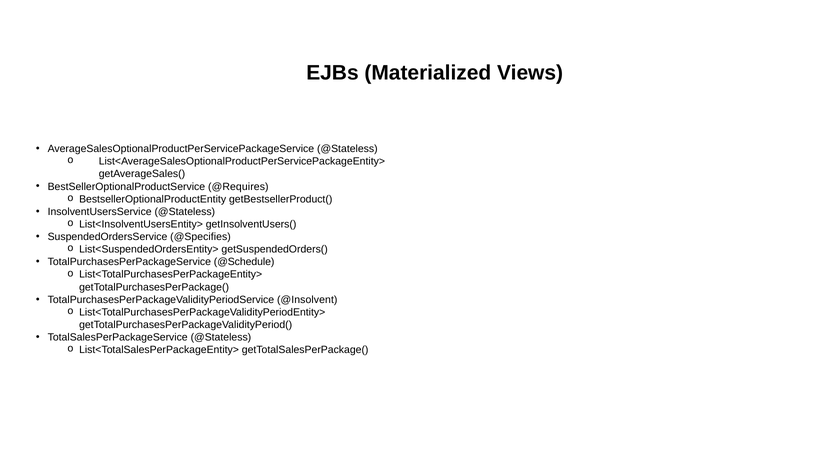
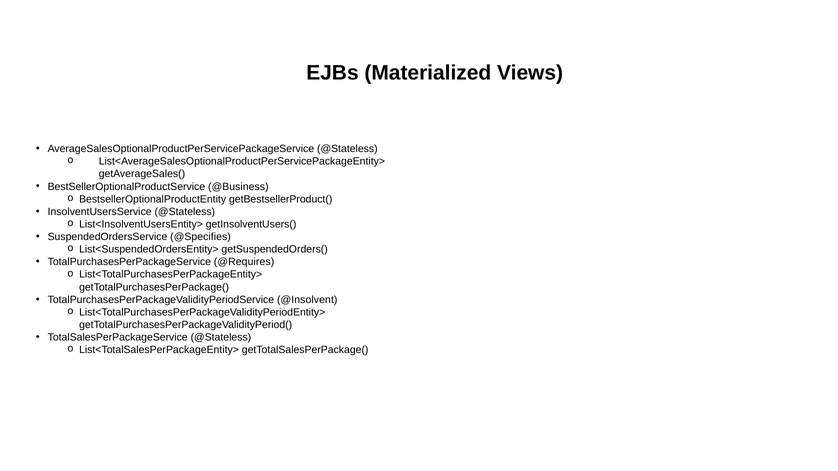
@Requires: @Requires -> @Business
@Schedule: @Schedule -> @Requires
